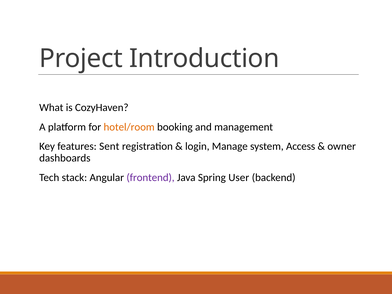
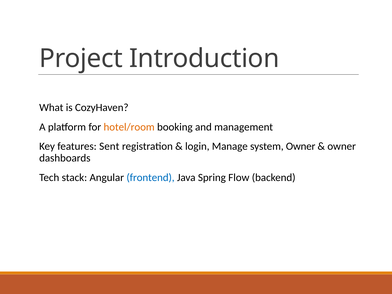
system Access: Access -> Owner
frontend colour: purple -> blue
User: User -> Flow
